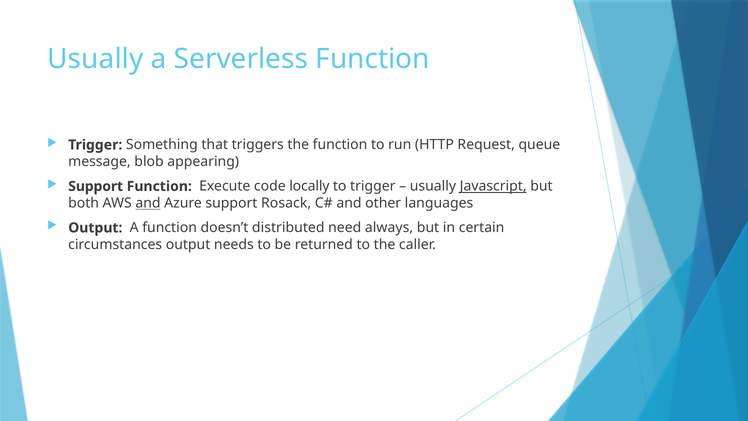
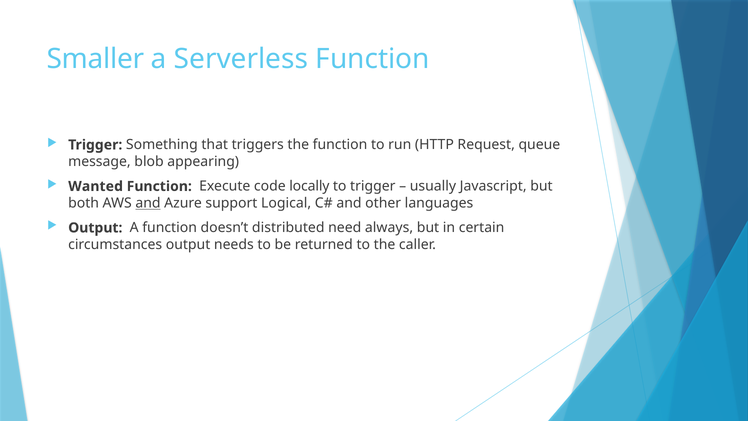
Usually at (95, 59): Usually -> Smaller
Support at (96, 186): Support -> Wanted
Javascript underline: present -> none
Rosack: Rosack -> Logical
